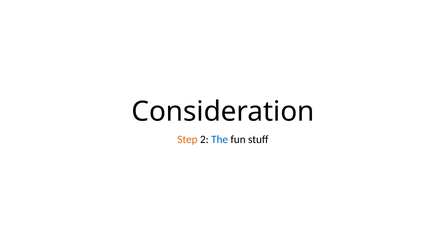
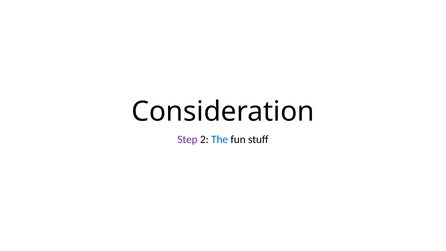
Step colour: orange -> purple
